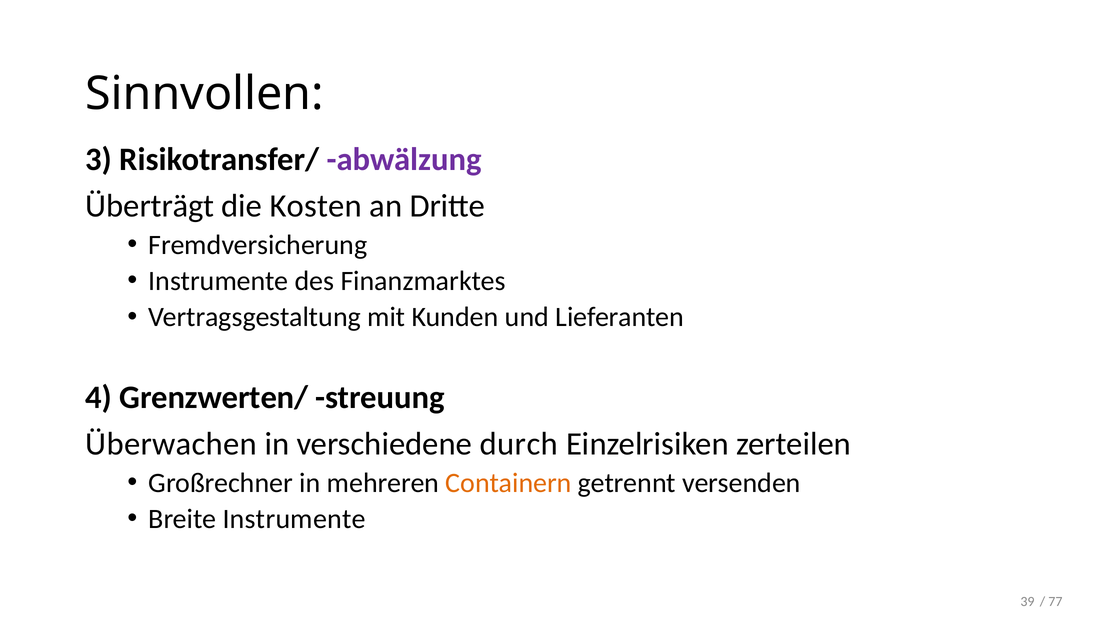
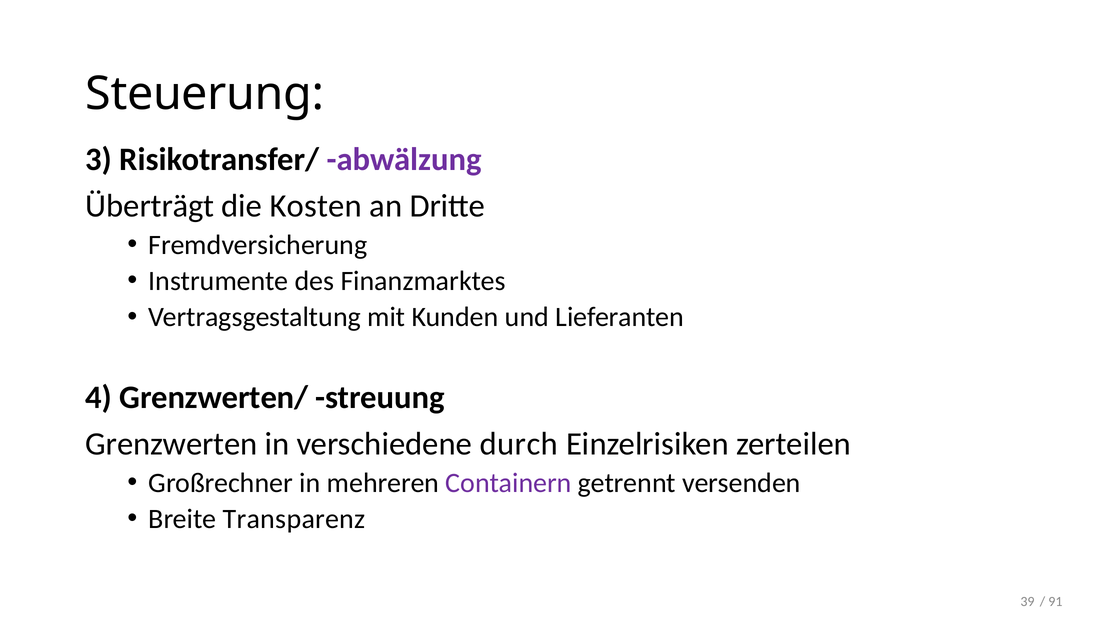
Sinnvollen: Sinnvollen -> Steuerung
Überwachen: Überwachen -> Grenzwerten
Containern colour: orange -> purple
Breite Instrumente: Instrumente -> Transparenz
77: 77 -> 91
